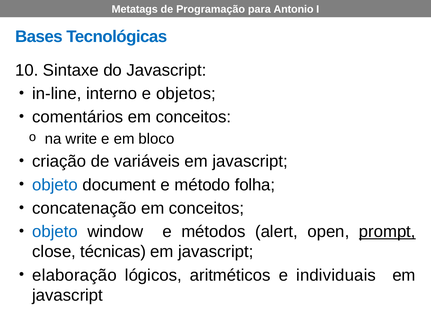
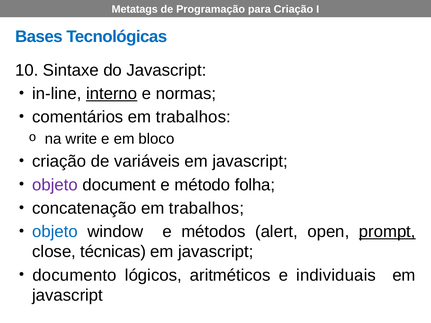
para Antonio: Antonio -> Criação
interno underline: none -> present
objetos: objetos -> normas
comentários em conceitos: conceitos -> trabalhos
objeto at (55, 185) colour: blue -> purple
concatenação em conceitos: conceitos -> trabalhos
elaboração: elaboração -> documento
